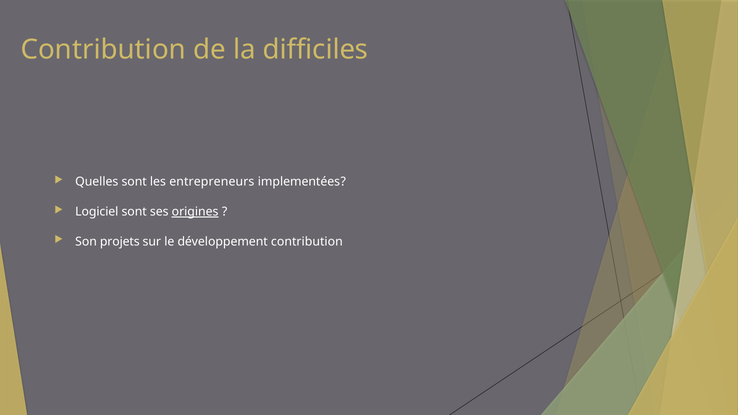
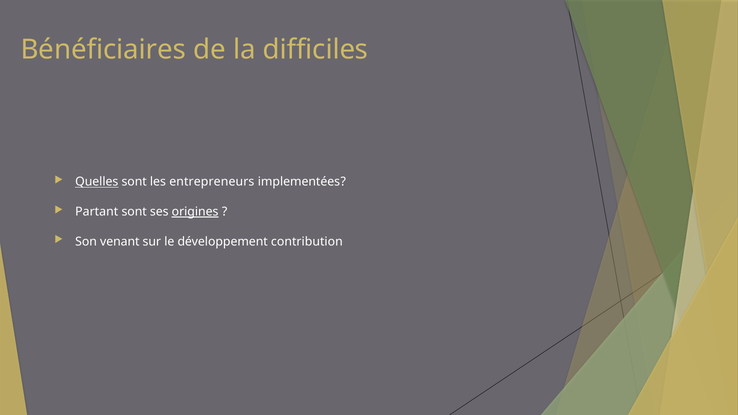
Contribution at (103, 50): Contribution -> Bénéficiaires
Quelles underline: none -> present
Logiciel: Logiciel -> Partant
projets: projets -> venant
